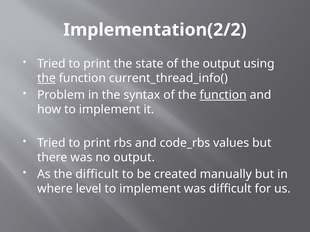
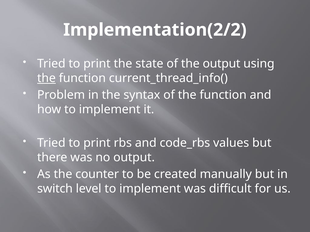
function at (223, 95) underline: present -> none
the difficult: difficult -> counter
where: where -> switch
